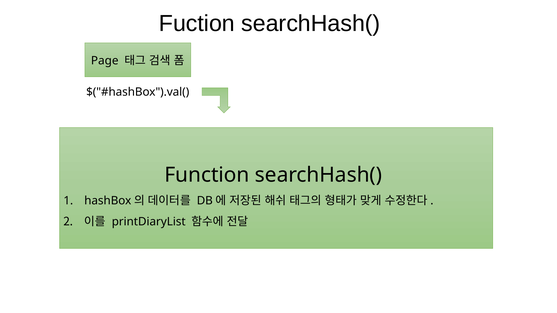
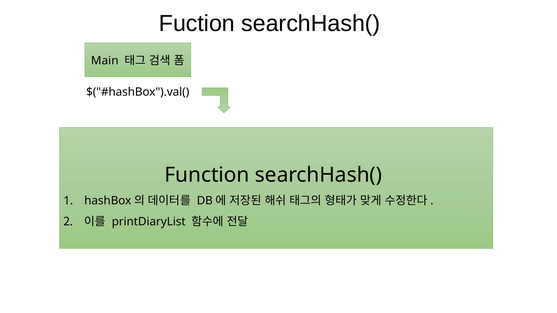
Page: Page -> Main
